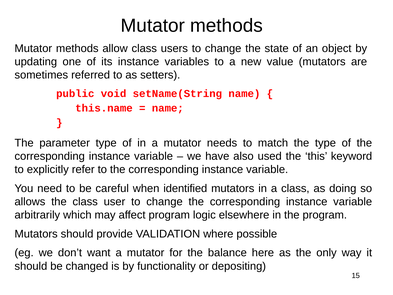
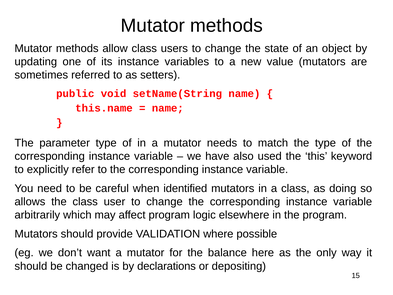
functionality: functionality -> declarations
